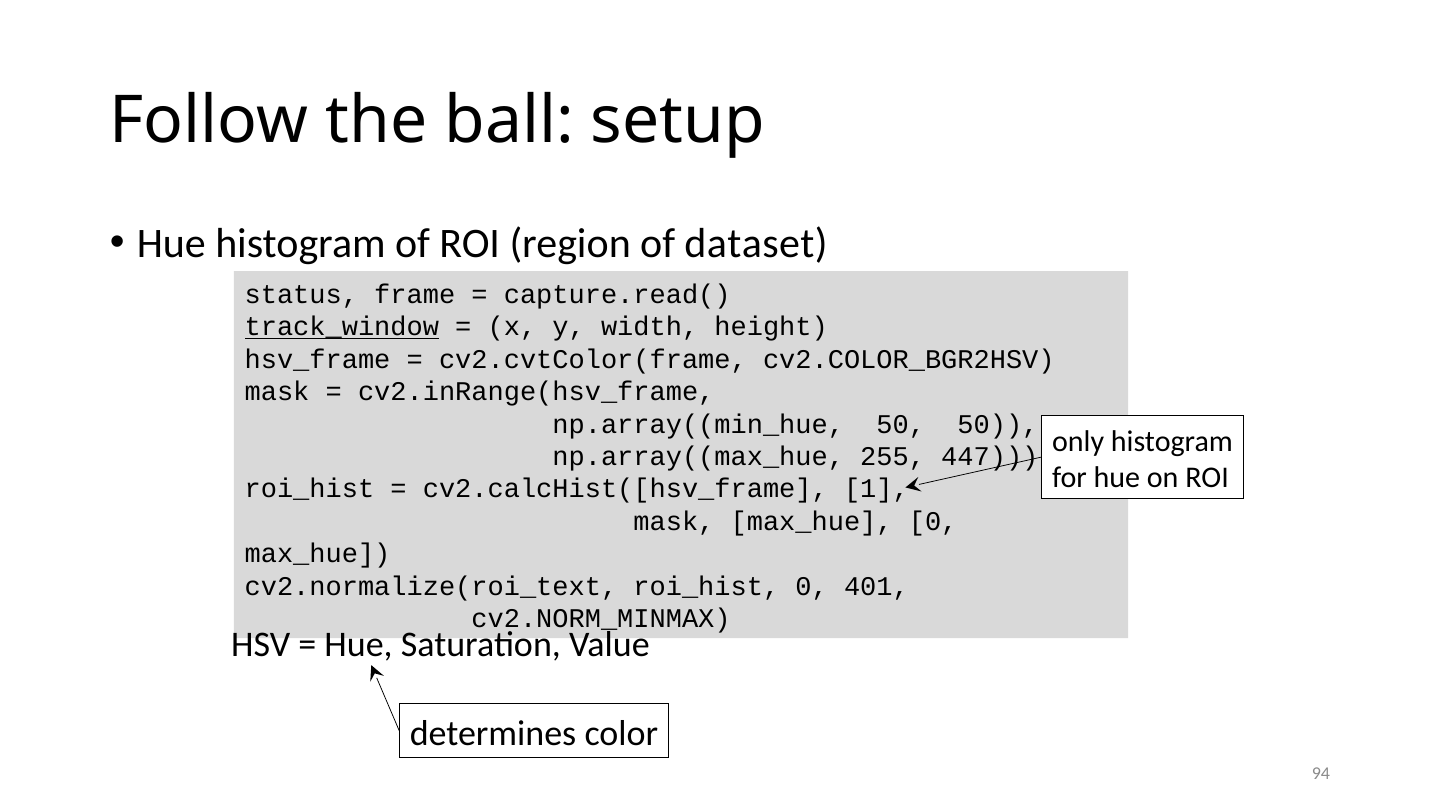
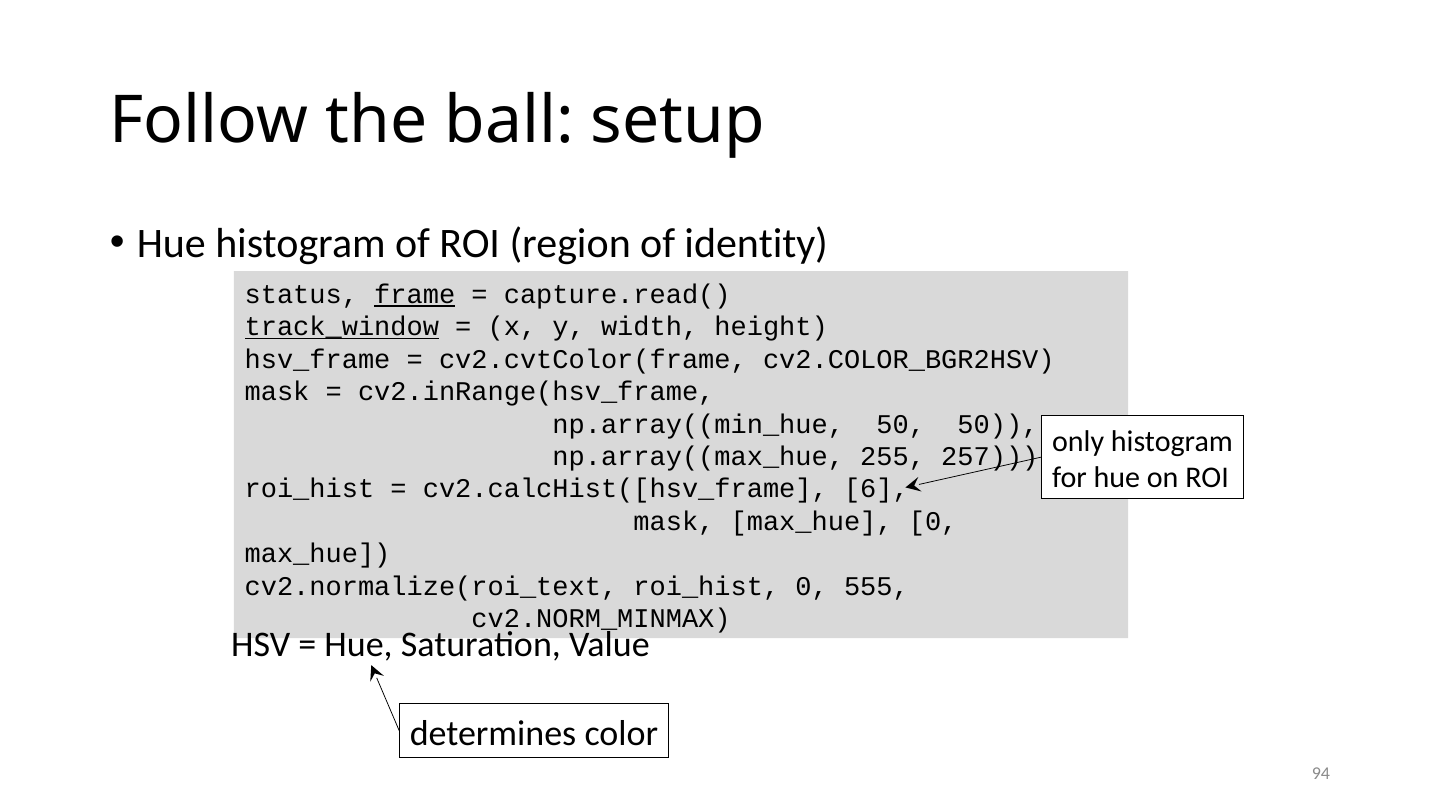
dataset: dataset -> identity
frame underline: none -> present
447: 447 -> 257
1: 1 -> 6
401: 401 -> 555
